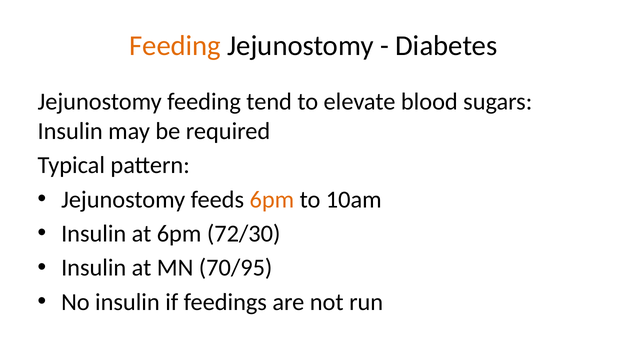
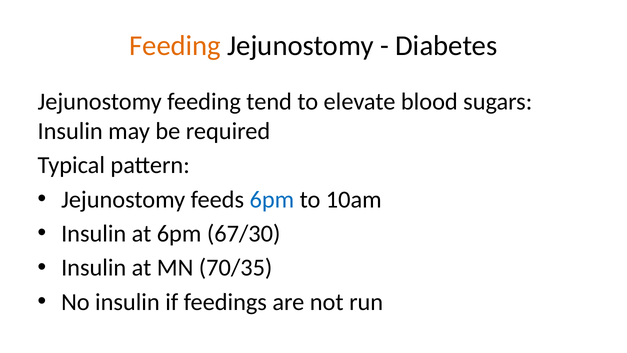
6pm at (272, 199) colour: orange -> blue
72/30: 72/30 -> 67/30
70/95: 70/95 -> 70/35
